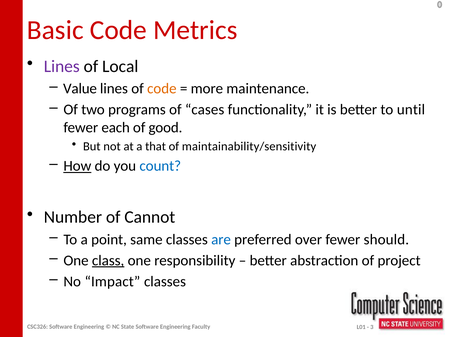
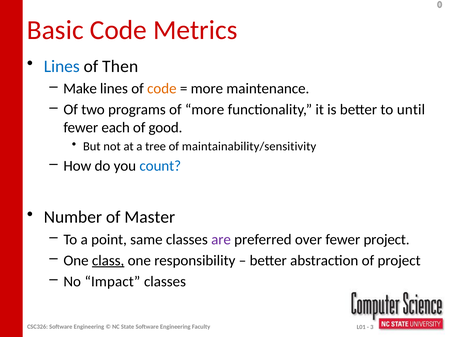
Lines at (62, 66) colour: purple -> blue
Local: Local -> Then
Value: Value -> Make
of cases: cases -> more
that: that -> tree
How underline: present -> none
Cannot: Cannot -> Master
are colour: blue -> purple
fewer should: should -> project
